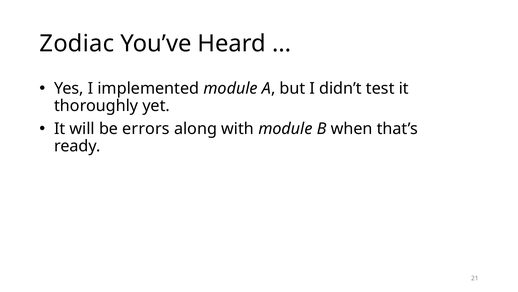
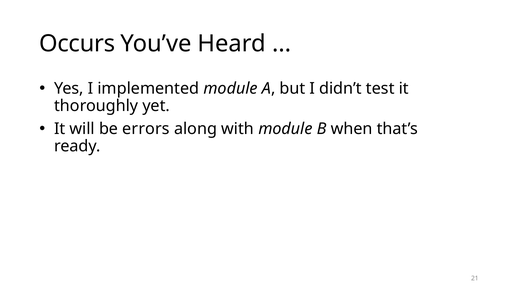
Zodiac: Zodiac -> Occurs
